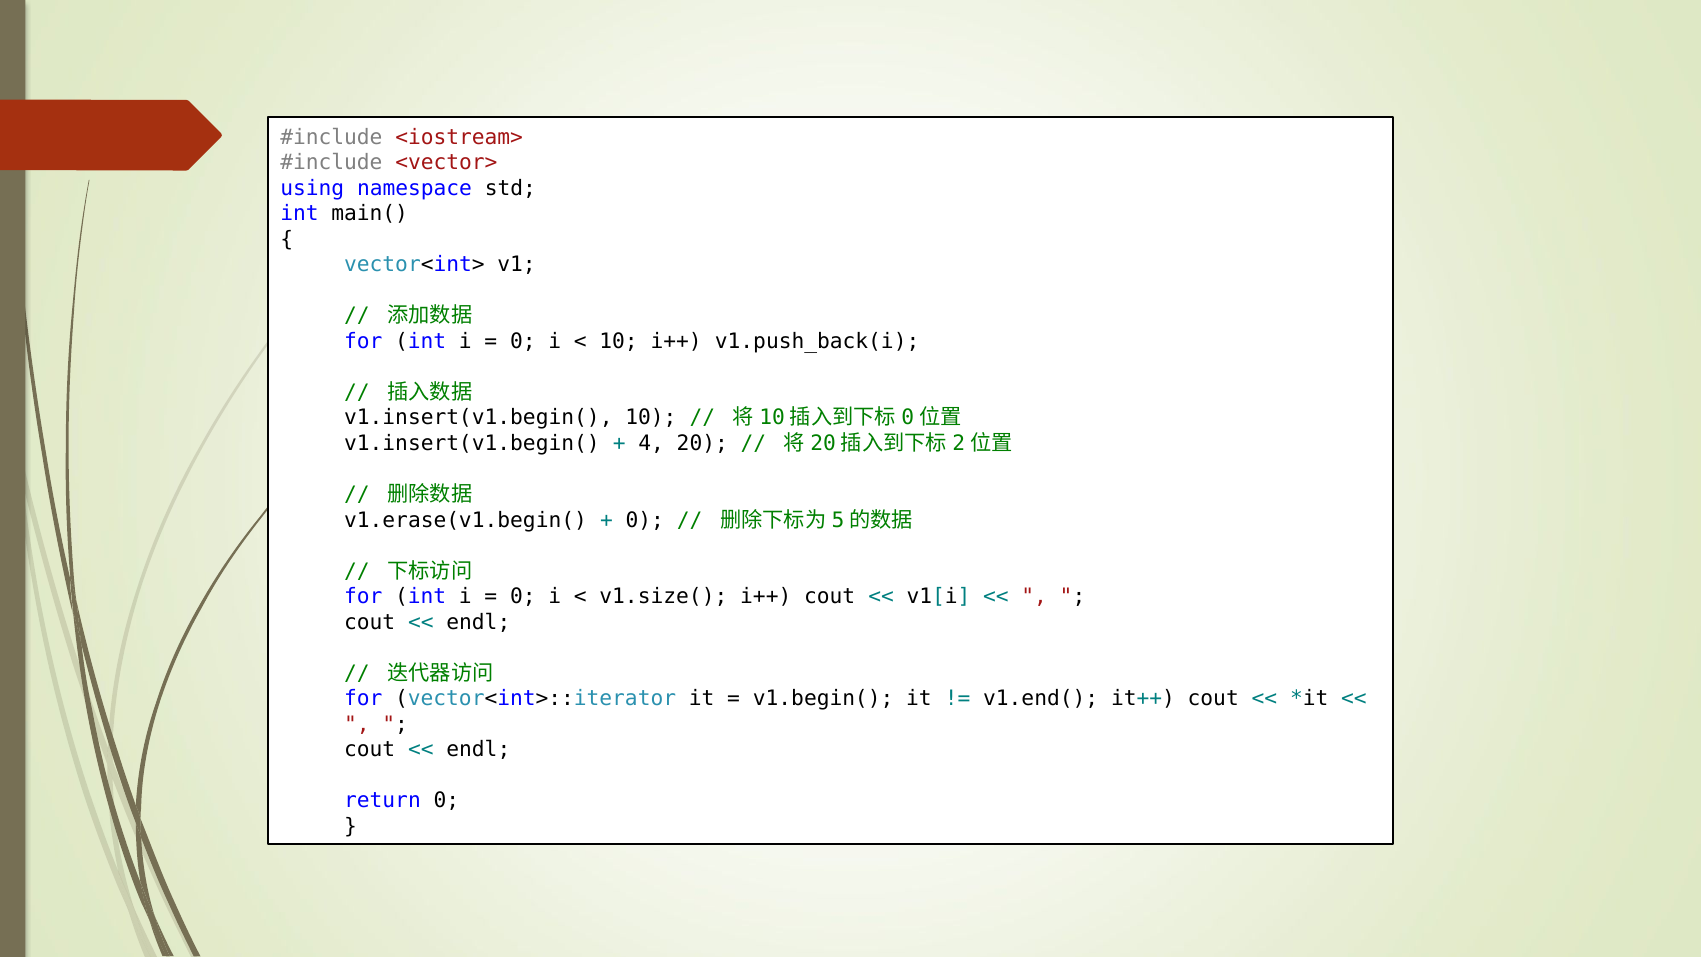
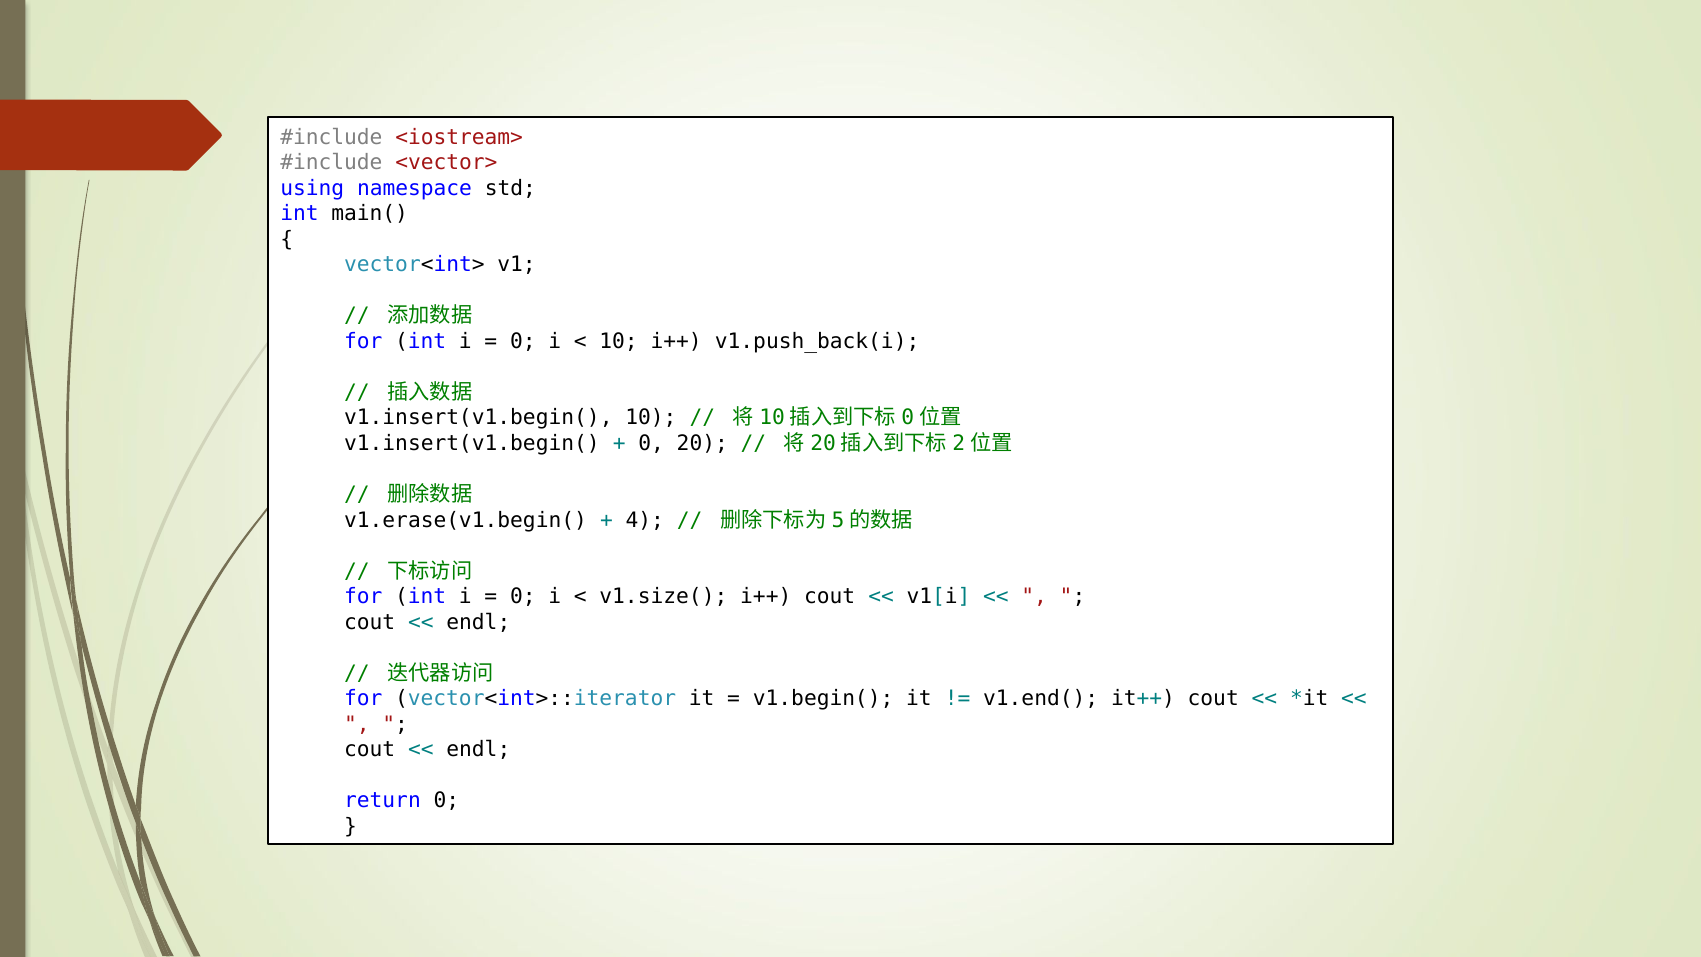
4 at (651, 443): 4 -> 0
0 at (645, 520): 0 -> 4
